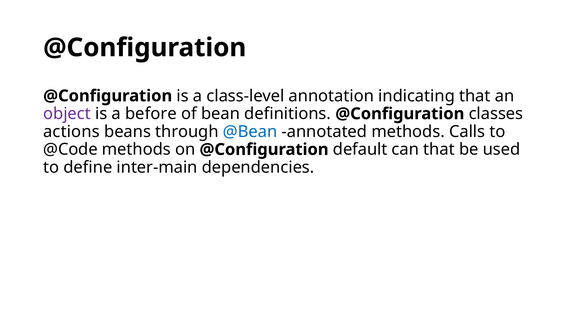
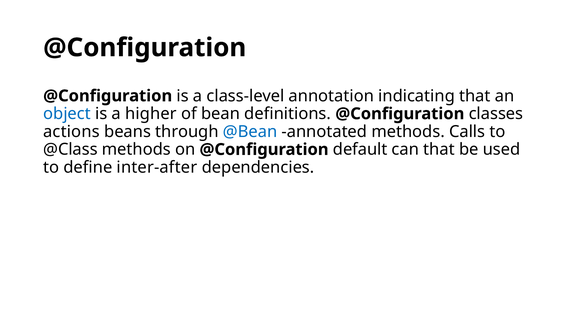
object colour: purple -> blue
before: before -> higher
@Code: @Code -> @Class
inter-main: inter-main -> inter-after
